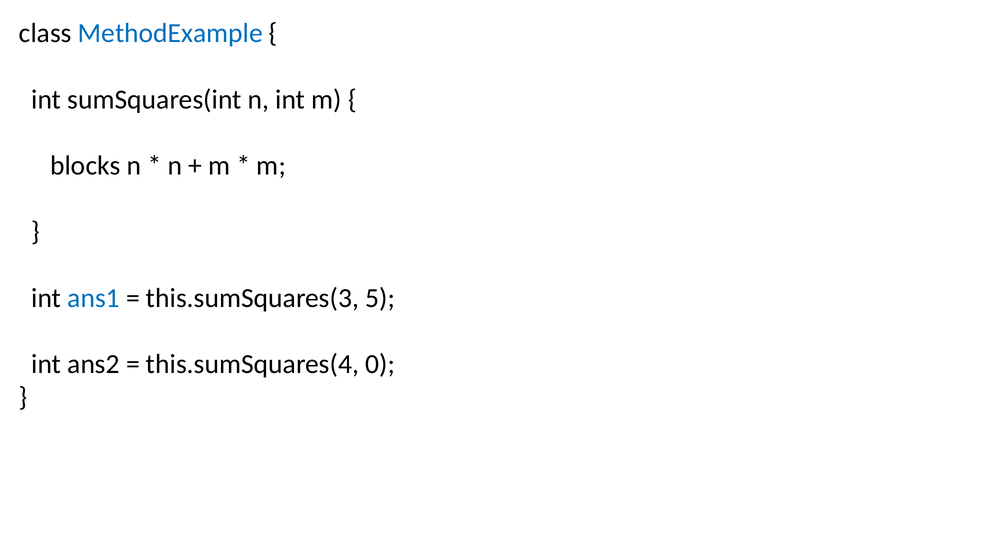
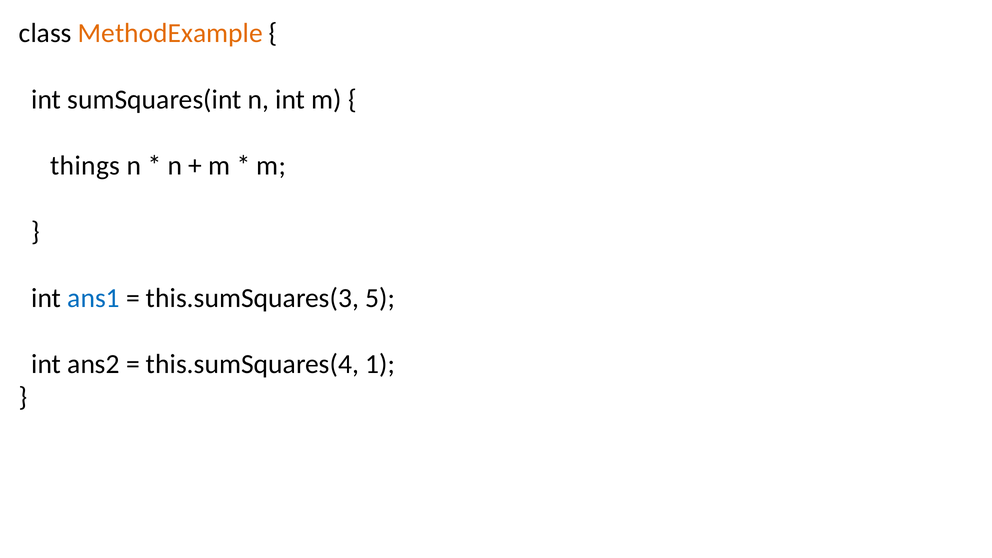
MethodExample colour: blue -> orange
blocks: blocks -> things
0: 0 -> 1
